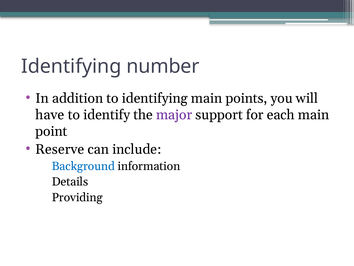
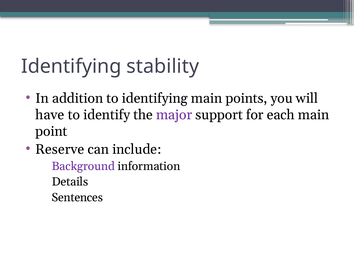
number: number -> stability
Background colour: blue -> purple
Providing: Providing -> Sentences
